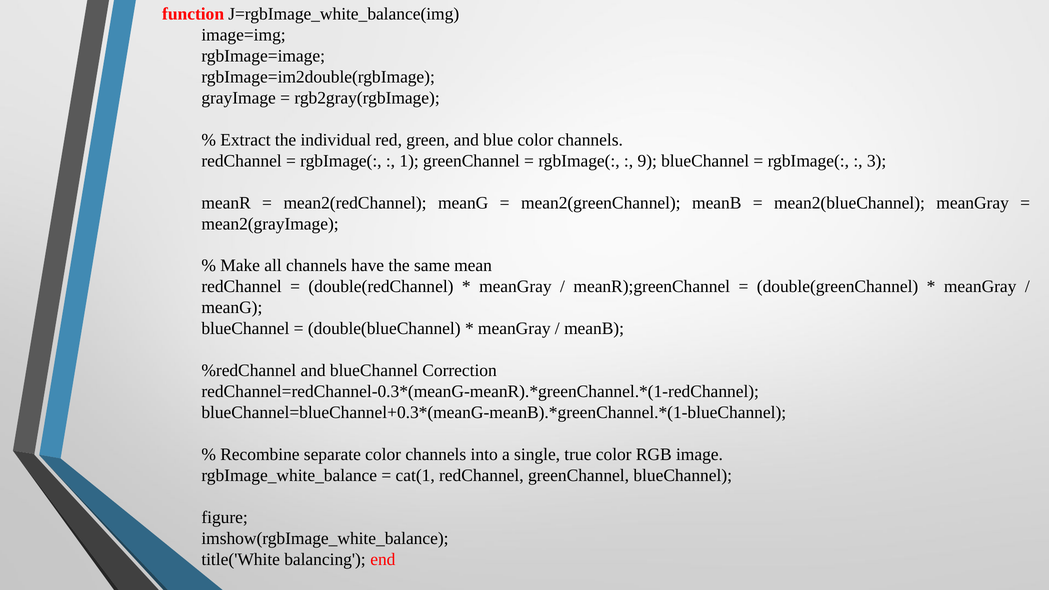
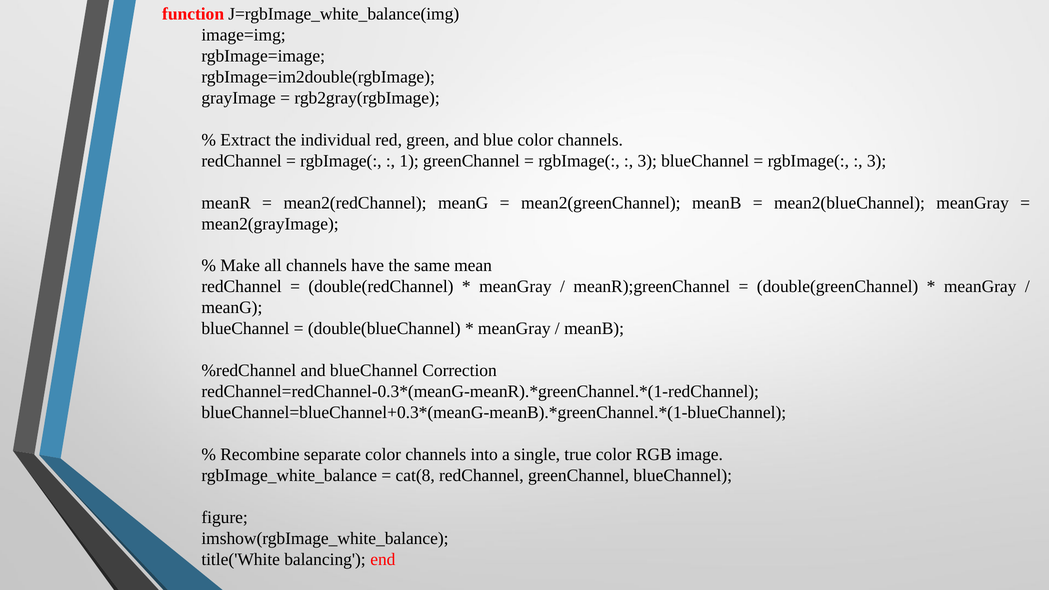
9 at (647, 161): 9 -> 3
cat(1: cat(1 -> cat(8
